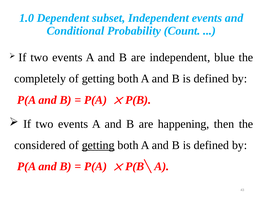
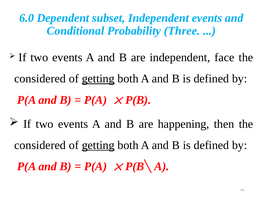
1.0: 1.0 -> 6.0
Count: Count -> Three
blue: blue -> face
completely at (40, 79): completely -> considered
getting at (98, 79) underline: none -> present
